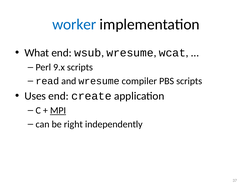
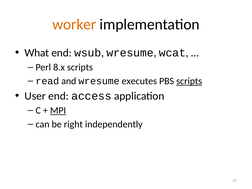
worker colour: blue -> orange
9.x: 9.x -> 8.x
compiler: compiler -> executes
scripts at (189, 81) underline: none -> present
Uses: Uses -> User
create: create -> access
